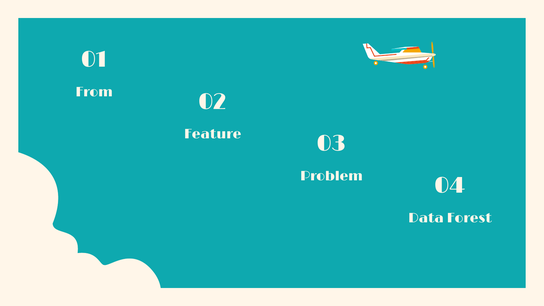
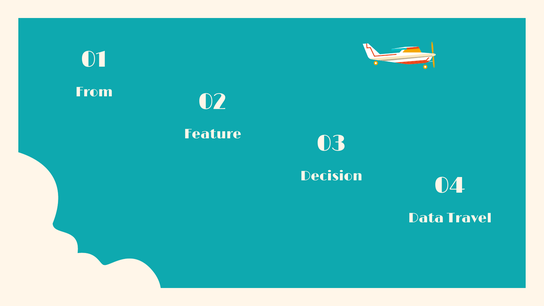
Problem: Problem -> Decision
Forest: Forest -> Travel
